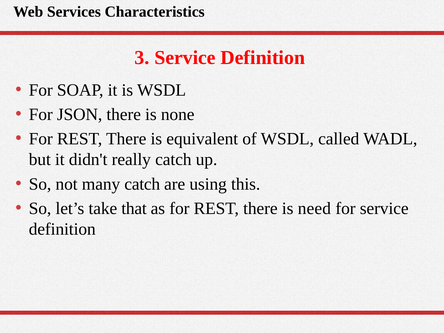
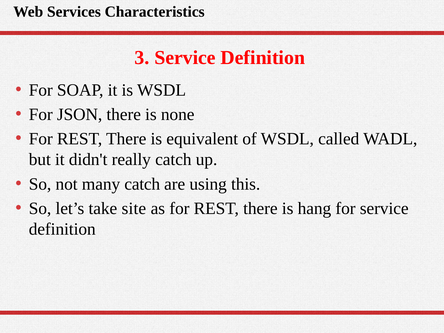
that: that -> site
need: need -> hang
